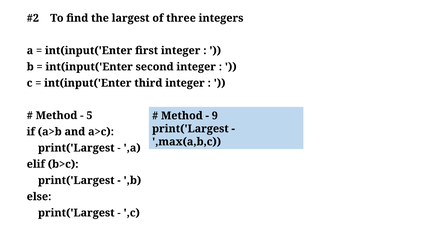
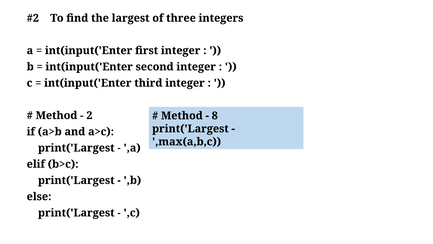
5: 5 -> 2
9: 9 -> 8
